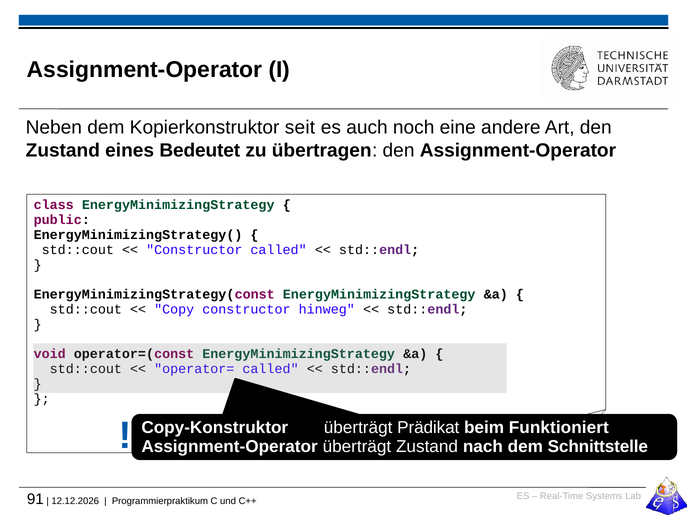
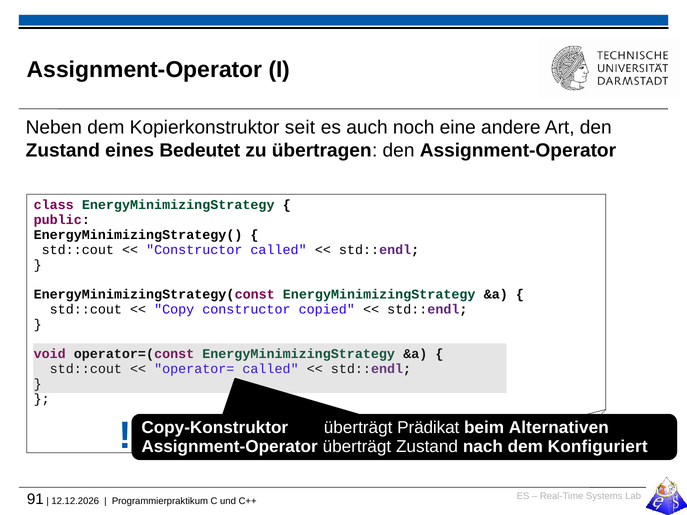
hinweg: hinweg -> copied
Funktioniert: Funktioniert -> Alternativen
Schnittstelle: Schnittstelle -> Konfiguriert
